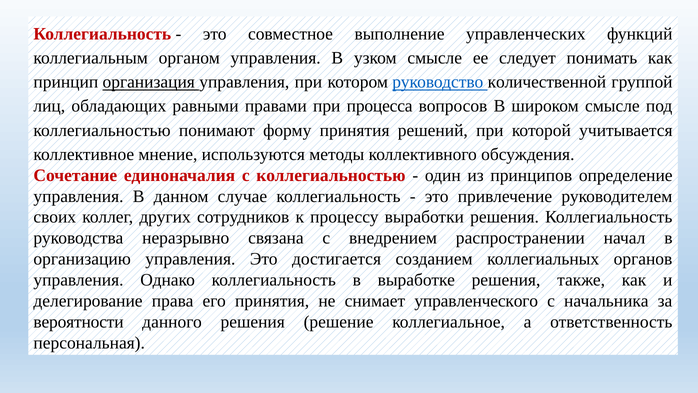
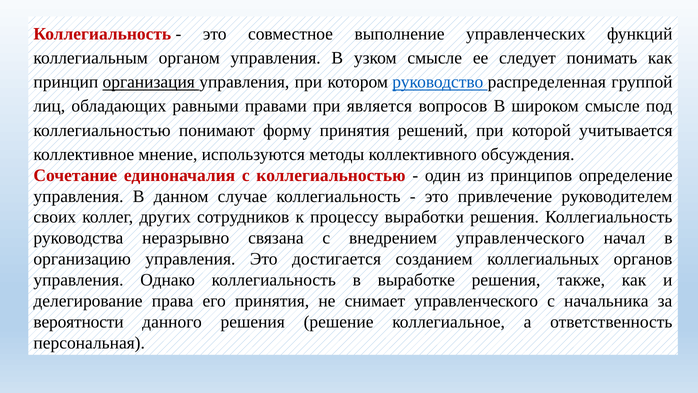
количественной: количественной -> распределенная
процесса: процесса -> является
внедрением распространении: распространении -> управленческого
